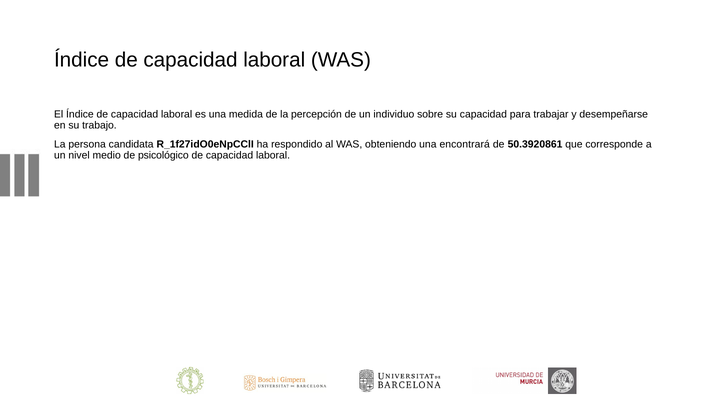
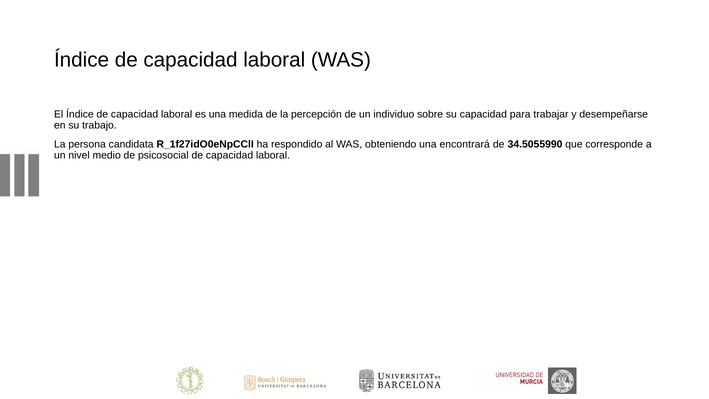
50.3920861: 50.3920861 -> 34.5055990
psicológico: psicológico -> psicosocial
